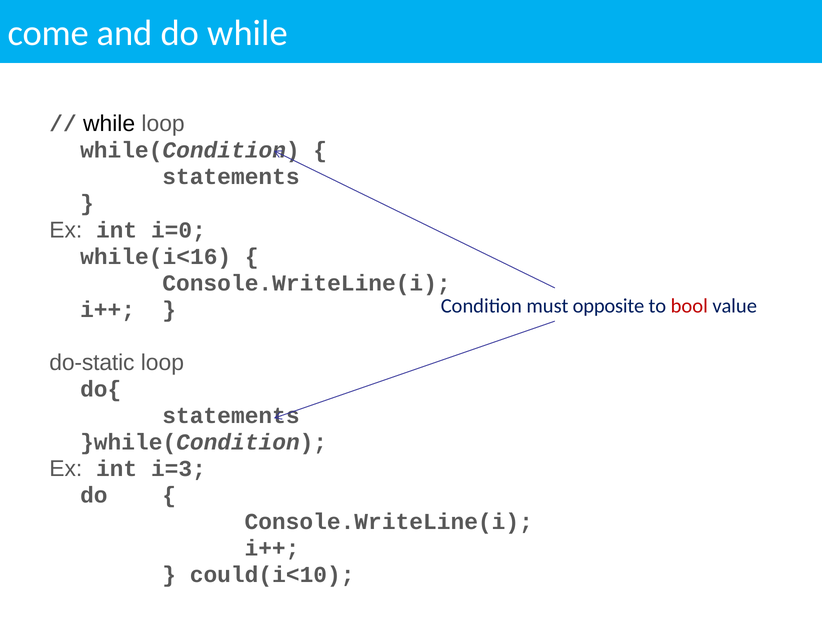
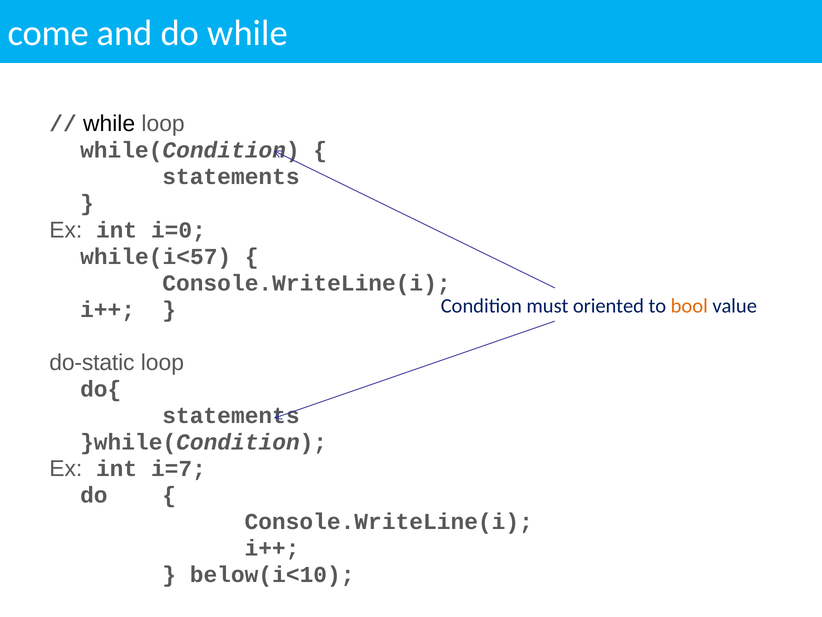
while(i<16: while(i<16 -> while(i<57
opposite: opposite -> oriented
bool colour: red -> orange
i=3: i=3 -> i=7
could(i<10: could(i<10 -> below(i<10
